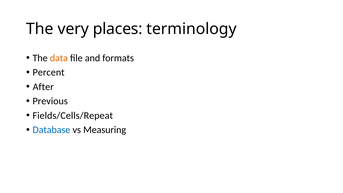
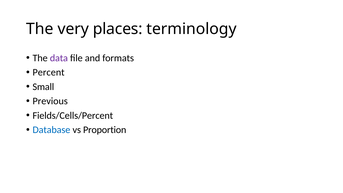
data colour: orange -> purple
After: After -> Small
Fields/Cells/Repeat: Fields/Cells/Repeat -> Fields/Cells/Percent
Measuring: Measuring -> Proportion
